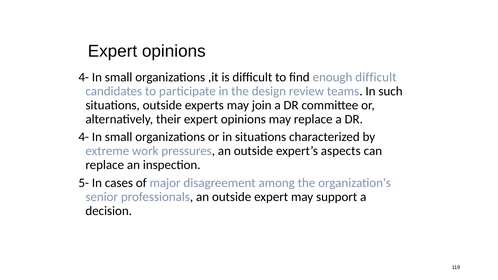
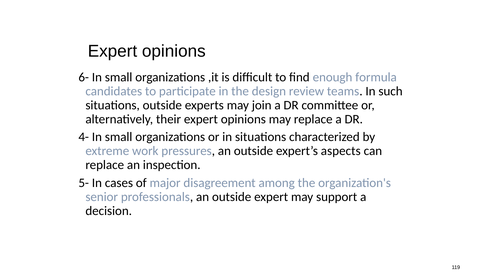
4- at (84, 77): 4- -> 6-
enough difficult: difficult -> formula
